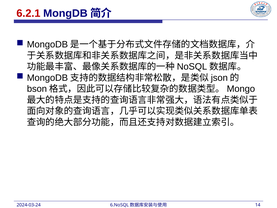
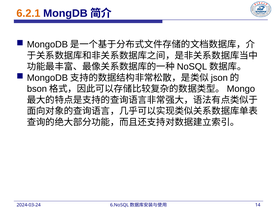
6.2.1 colour: red -> orange
